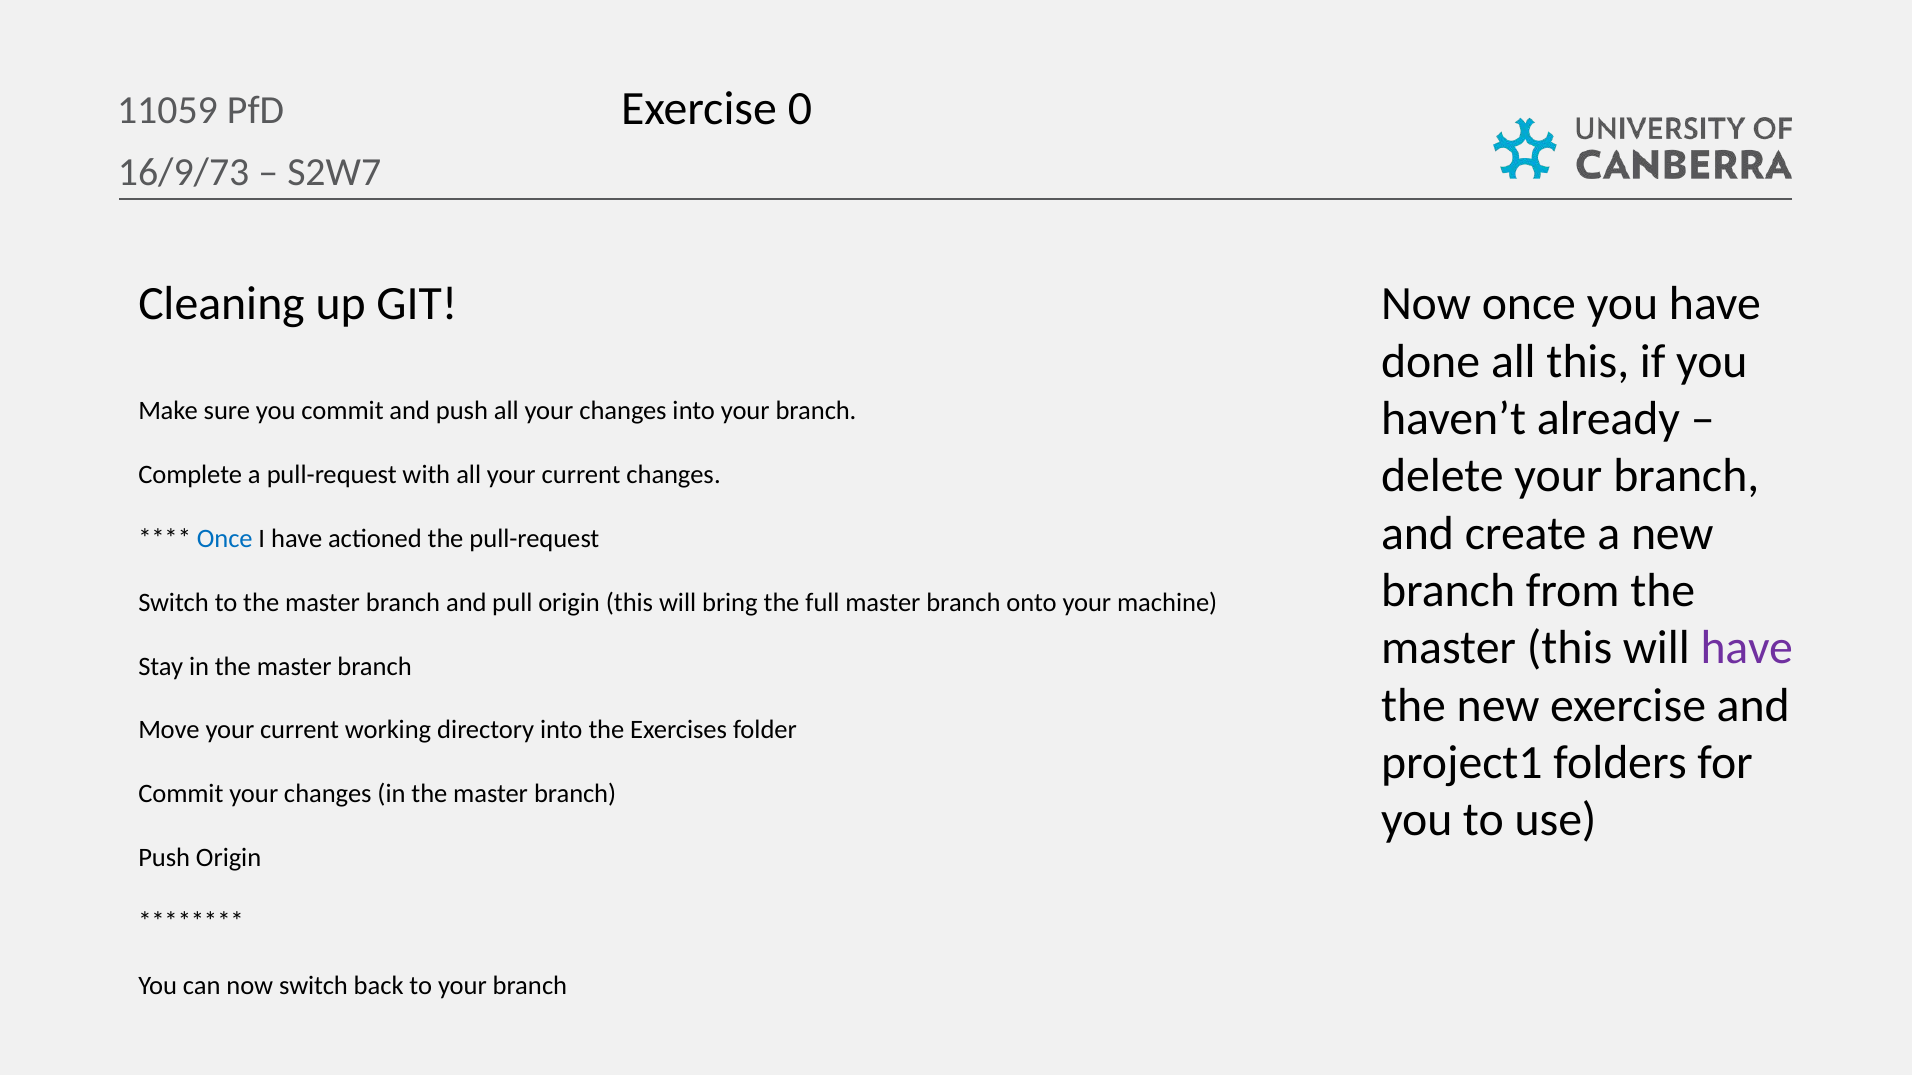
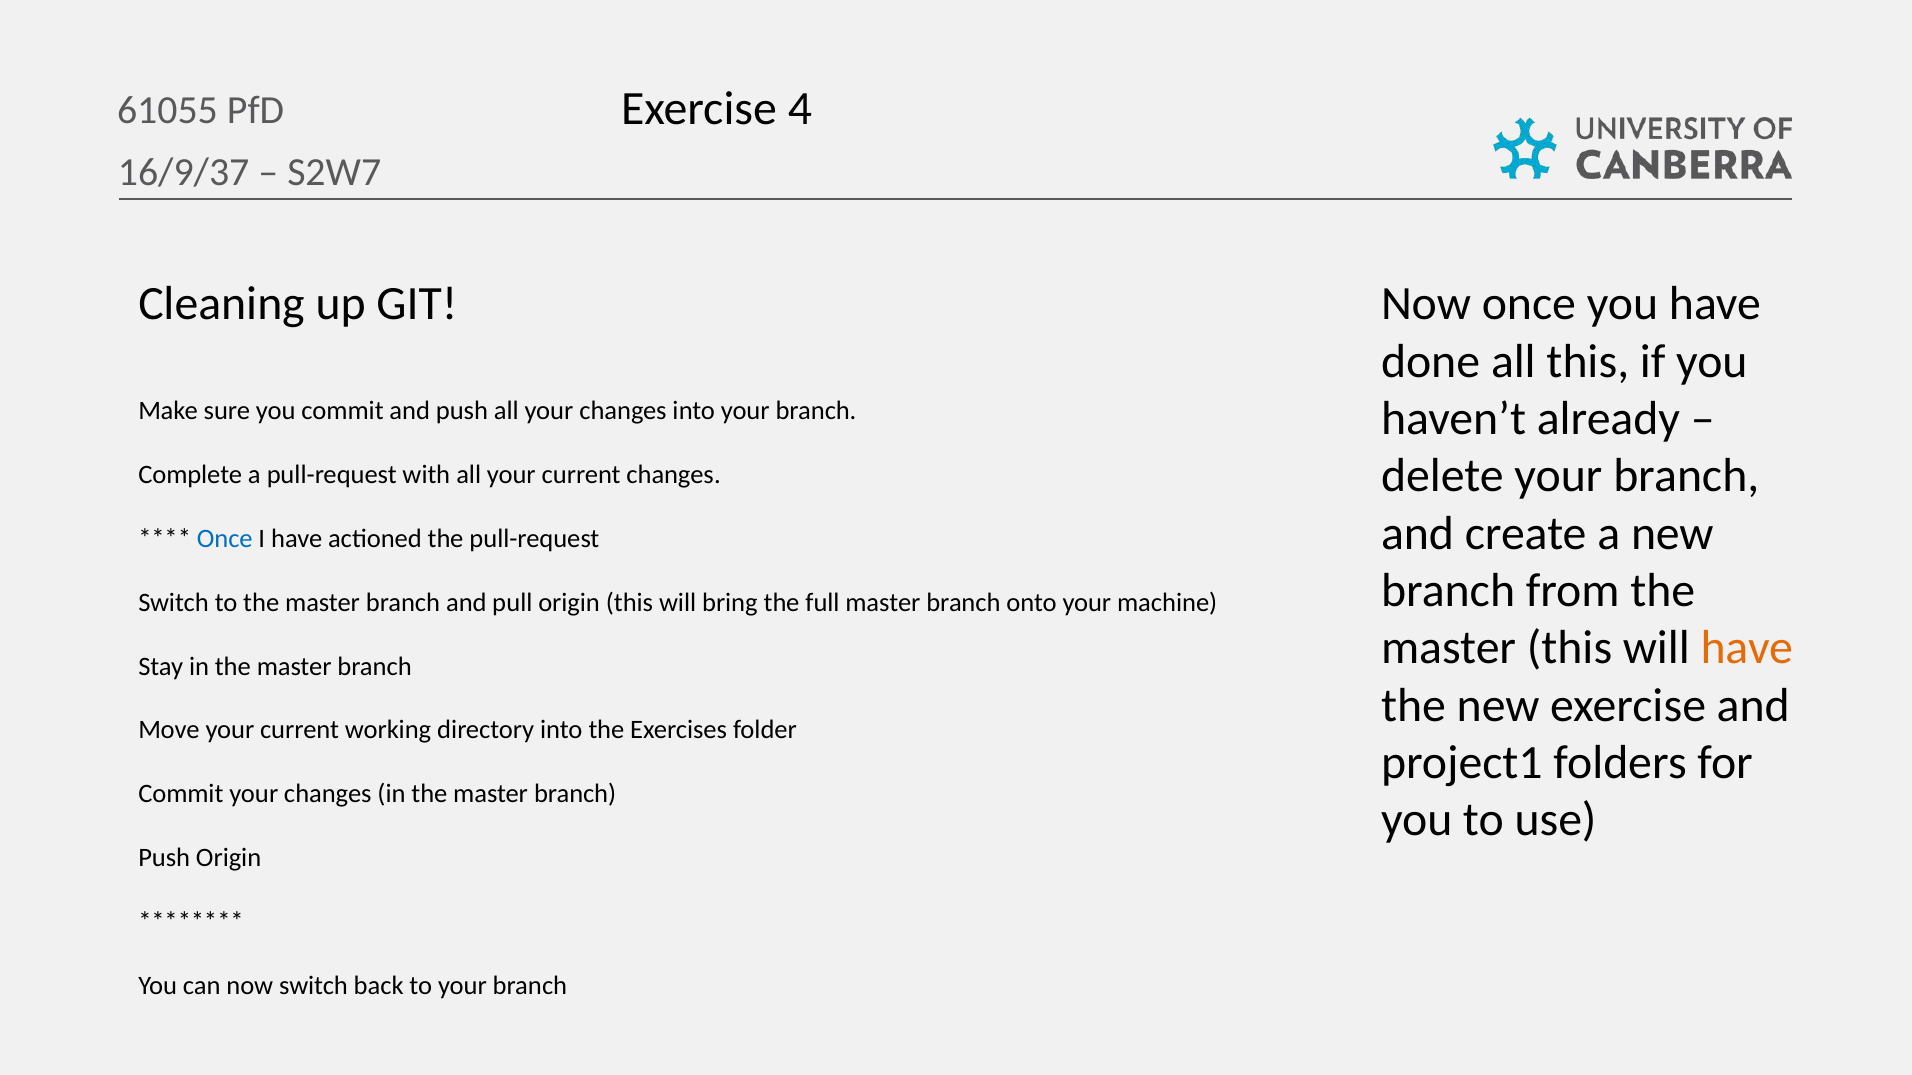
0: 0 -> 4
11059: 11059 -> 61055
16/9/73: 16/9/73 -> 16/9/37
have at (1747, 648) colour: purple -> orange
